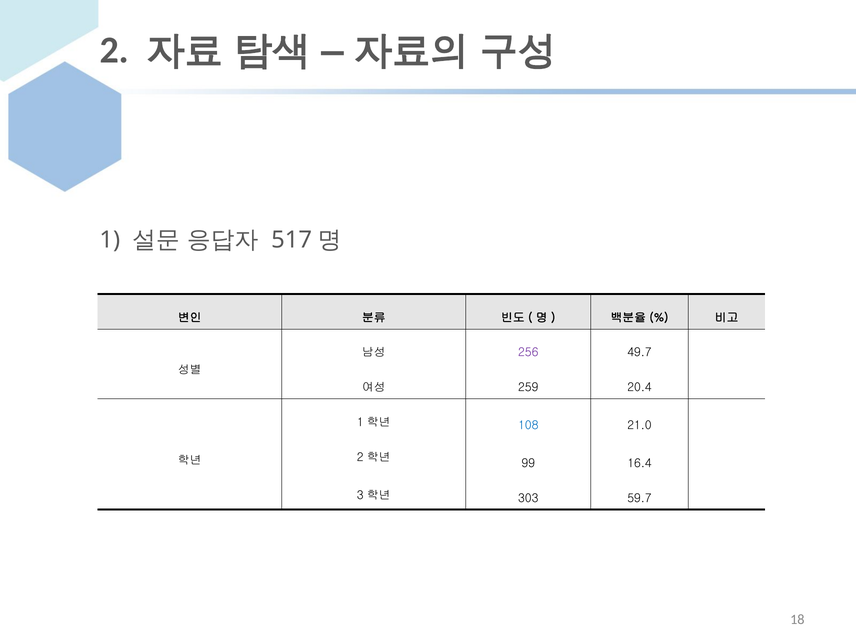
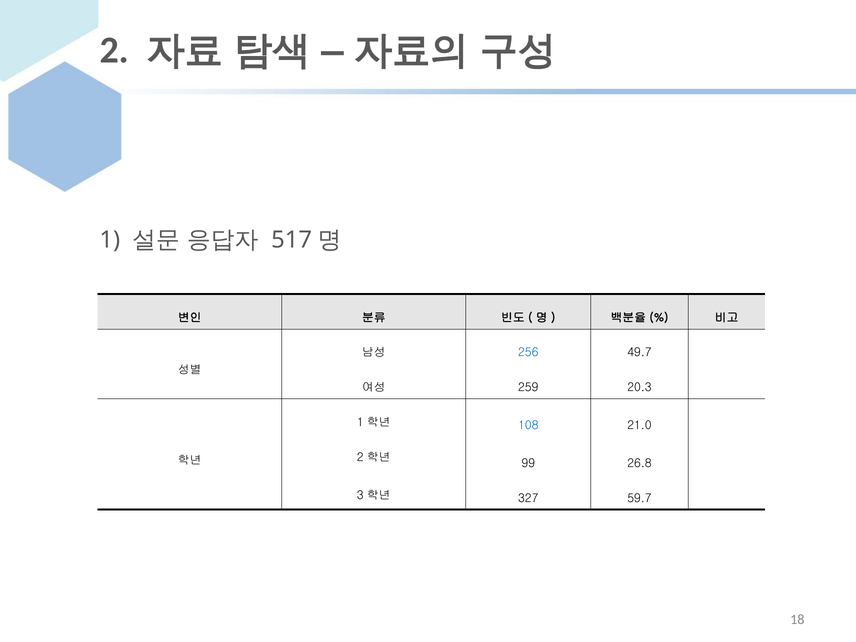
256 colour: purple -> blue
20.4: 20.4 -> 20.3
16.4: 16.4 -> 26.8
303: 303 -> 327
